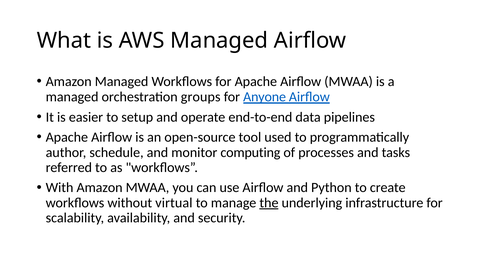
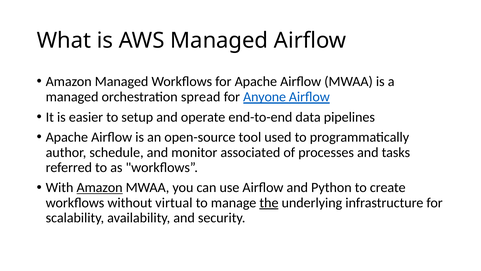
groups: groups -> spread
computing: computing -> associated
Amazon at (100, 187) underline: none -> present
